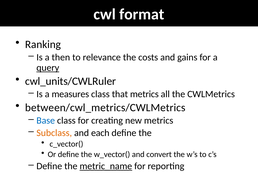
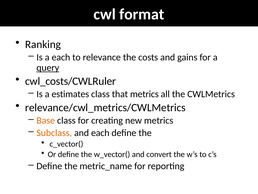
a then: then -> each
cwl_units/CWLRuler: cwl_units/CWLRuler -> cwl_costs/CWLRuler
measures: measures -> estimates
between/cwl_metrics/CWLMetrics: between/cwl_metrics/CWLMetrics -> relevance/cwl_metrics/CWLMetrics
Base colour: blue -> orange
metric_name underline: present -> none
